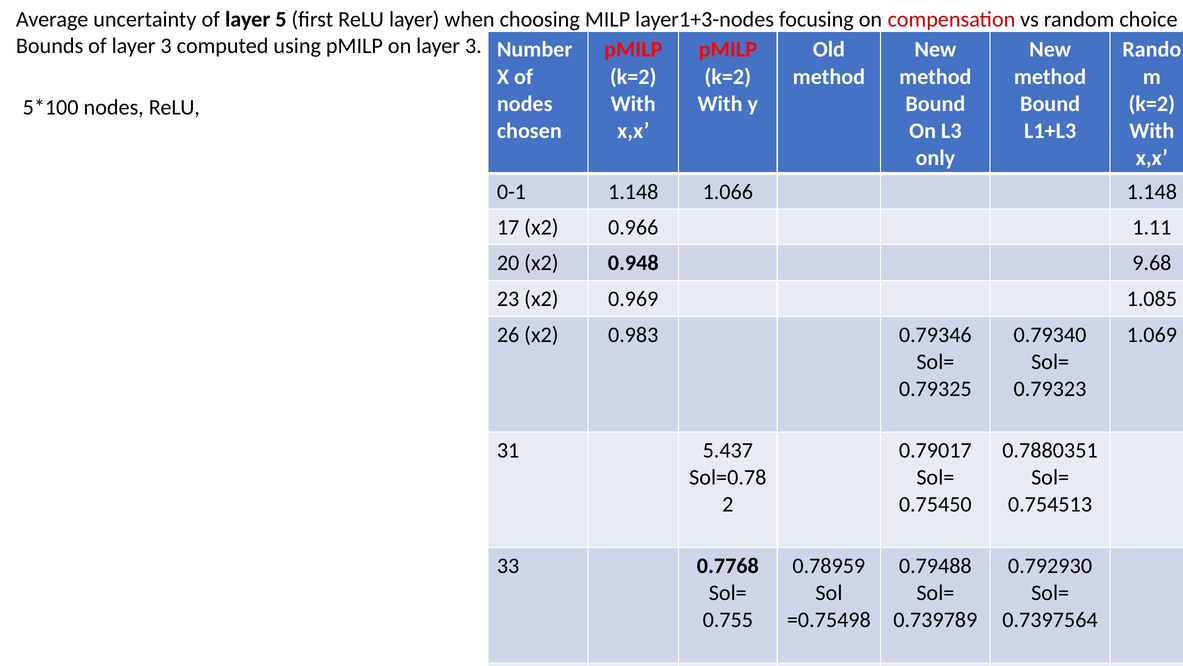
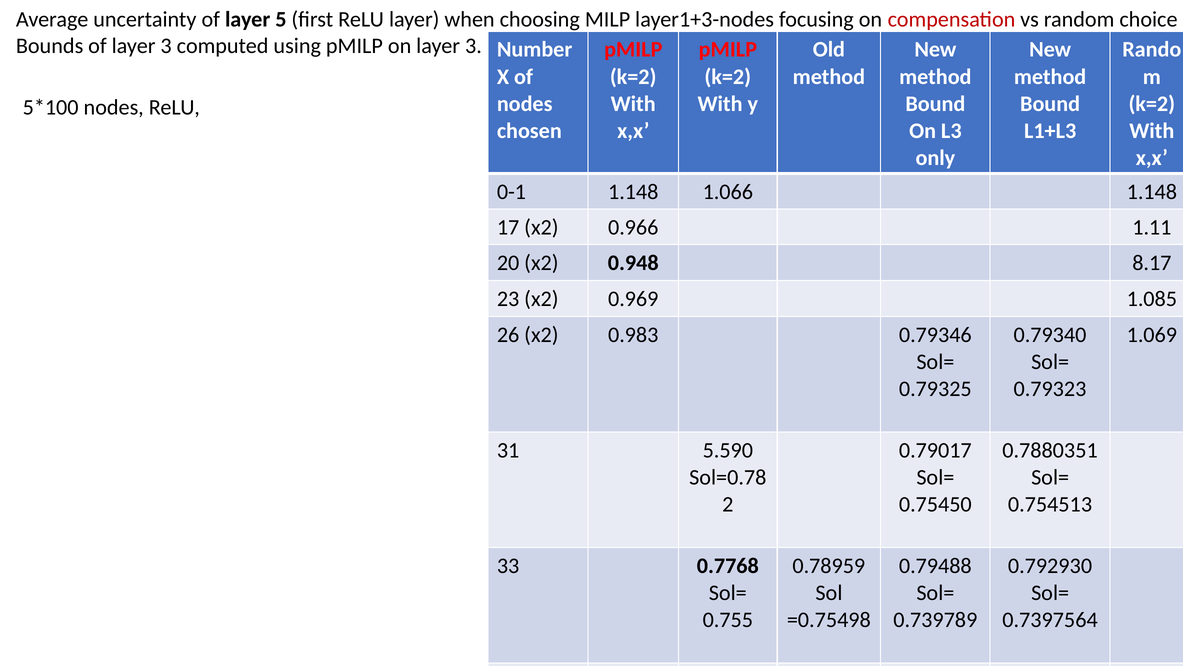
9.68: 9.68 -> 8.17
5.437: 5.437 -> 5.590
